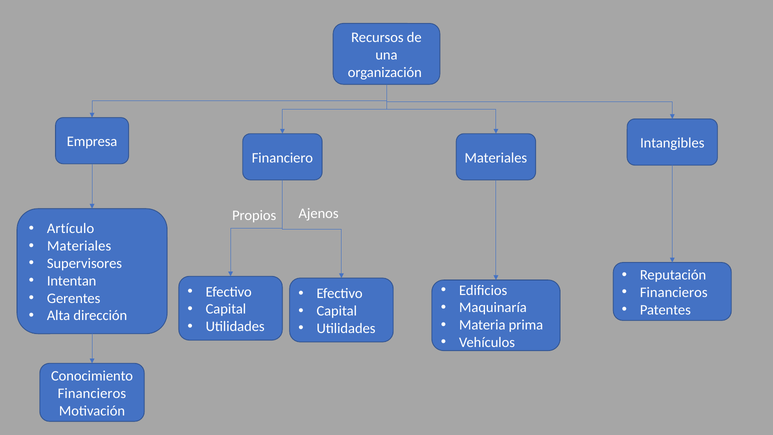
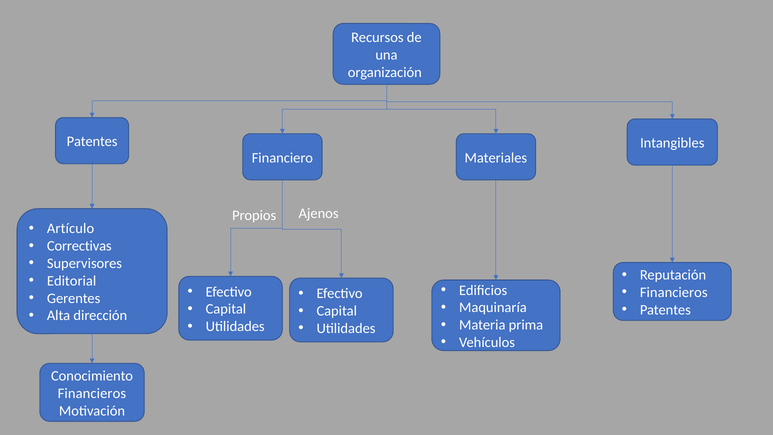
Empresa at (92, 142): Empresa -> Patentes
Materiales at (79, 246): Materiales -> Correctivas
Intentan: Intentan -> Editorial
